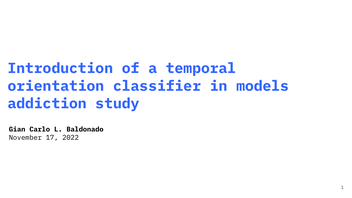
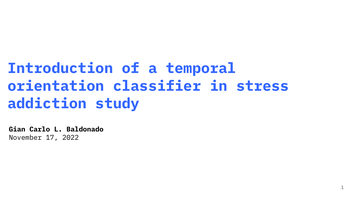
models: models -> stress
